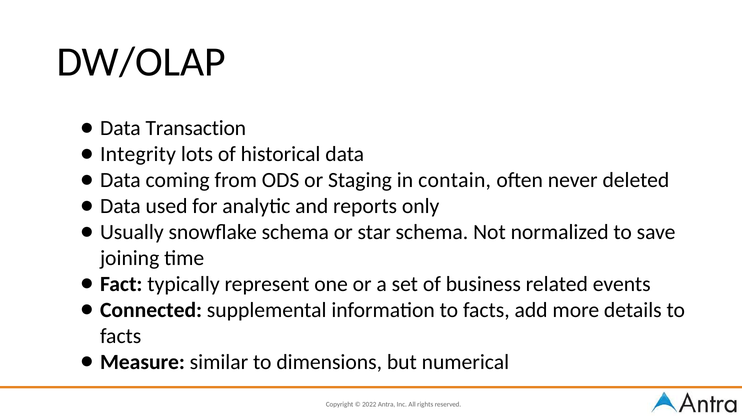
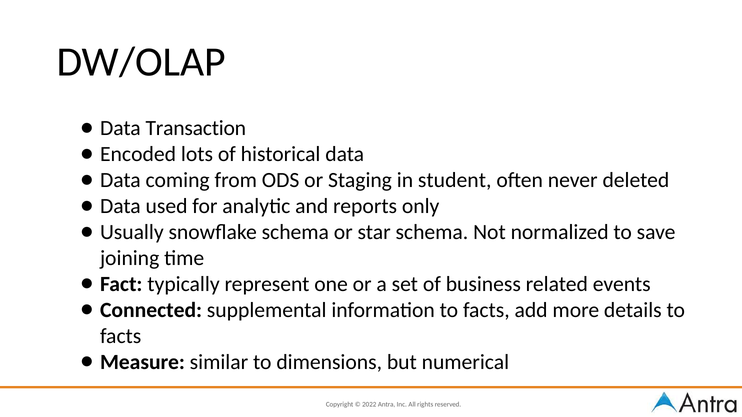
Integrity: Integrity -> Encoded
contain: contain -> student
